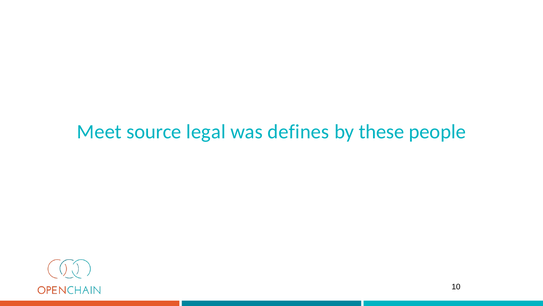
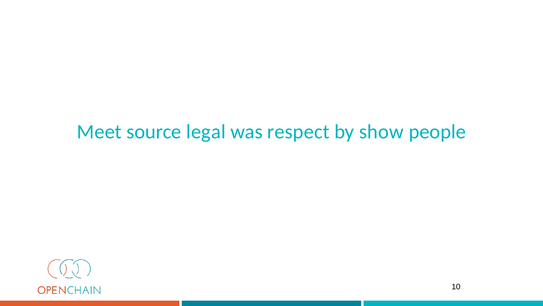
defines: defines -> respect
these: these -> show
